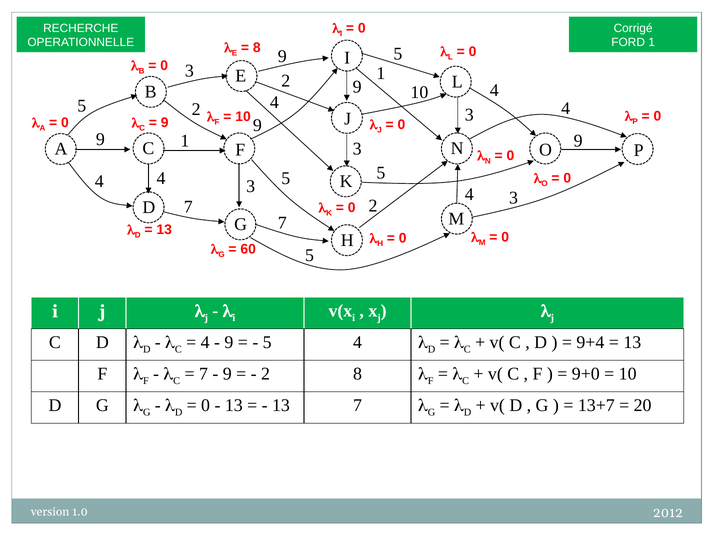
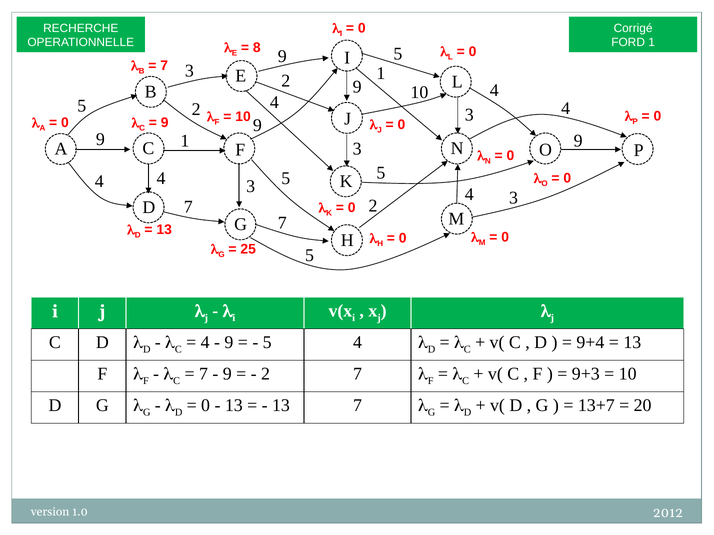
0 at (164, 66): 0 -> 7
60: 60 -> 25
2 8: 8 -> 7
9+0: 9+0 -> 9+3
